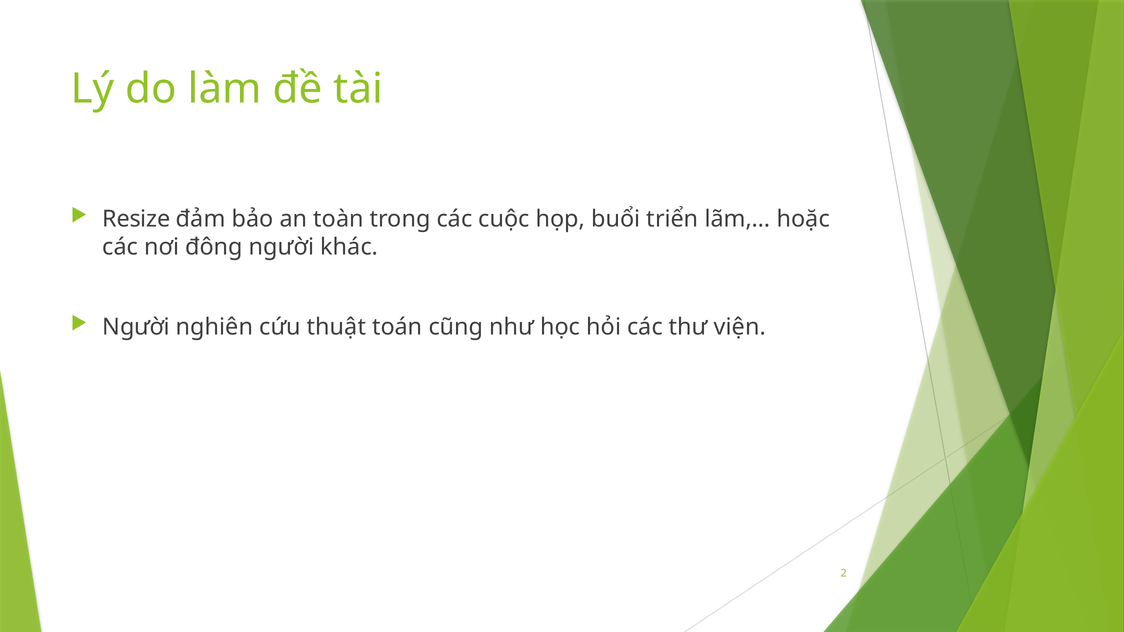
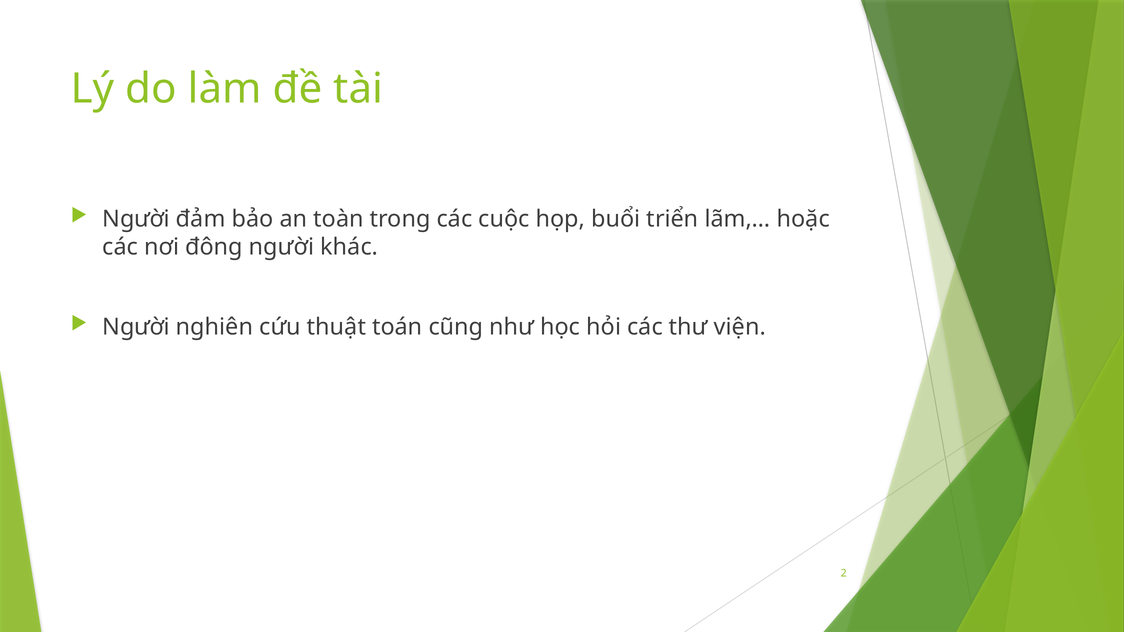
Resize at (136, 219): Resize -> Người
